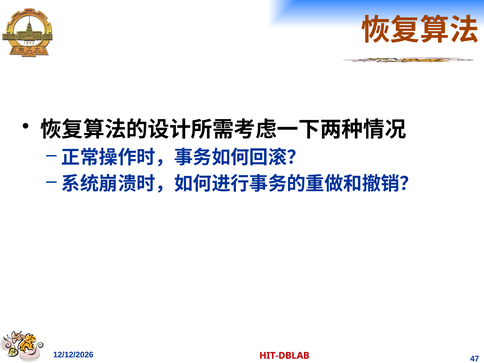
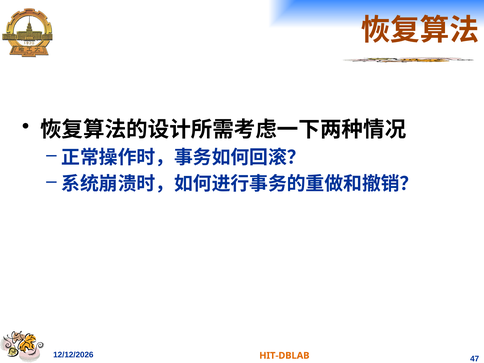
HIT-DBLAB colour: red -> orange
